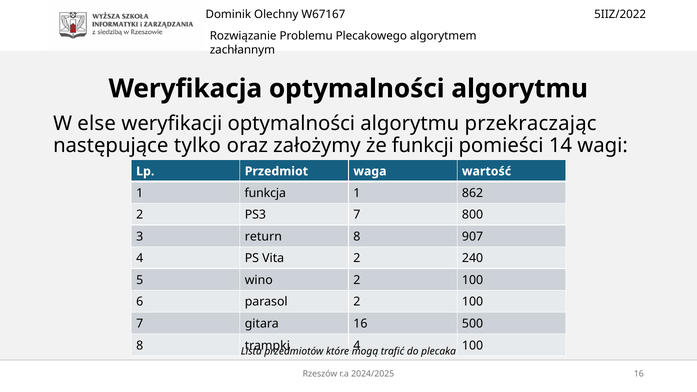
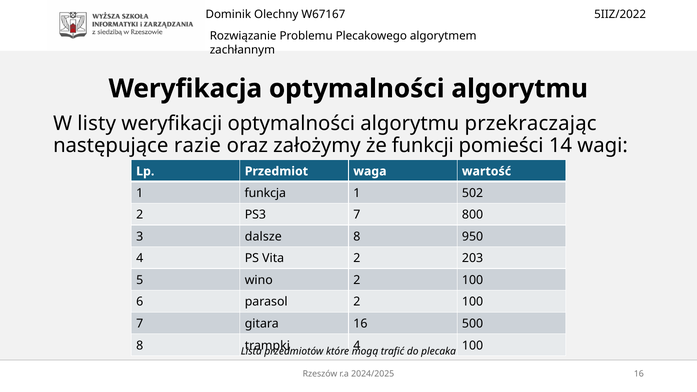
else: else -> listy
tylko: tylko -> razie
862: 862 -> 502
return: return -> dalsze
907: 907 -> 950
240: 240 -> 203
